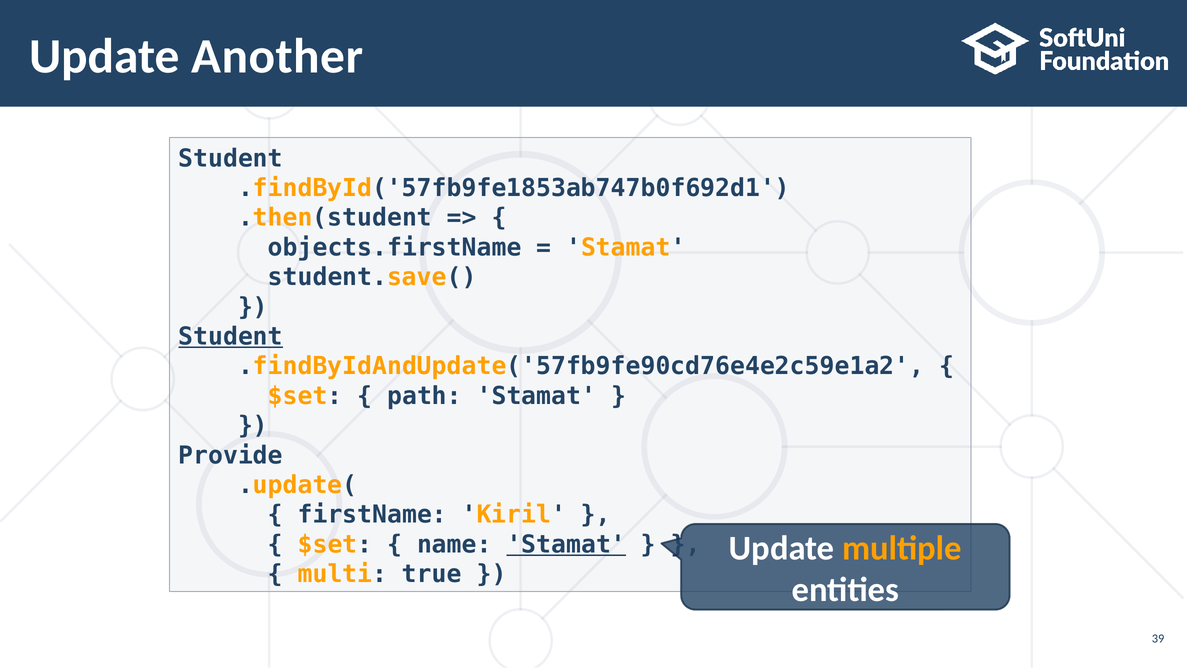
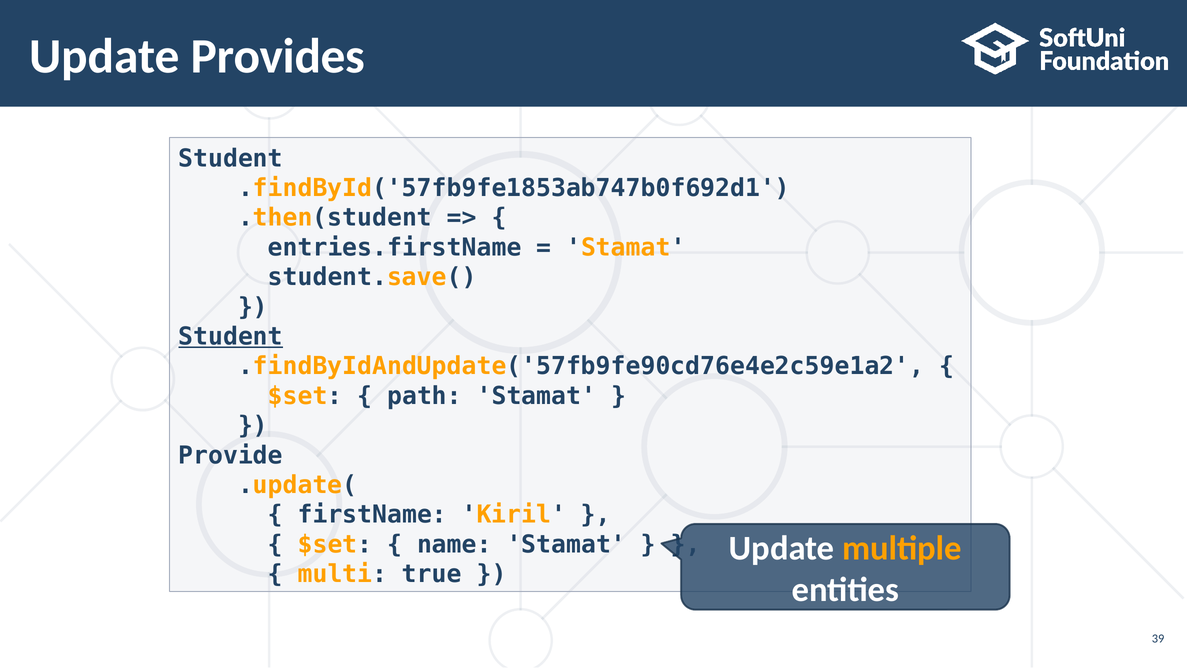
Another: Another -> Provides
objects.firstName: objects.firstName -> entries.firstName
Stamat at (566, 544) underline: present -> none
